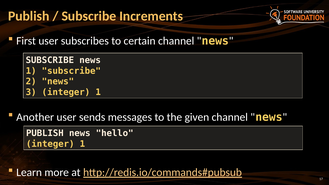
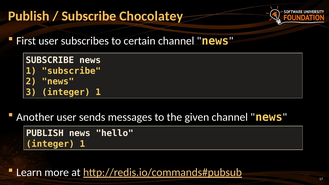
Increments: Increments -> Chocolatey
